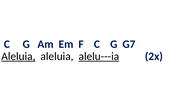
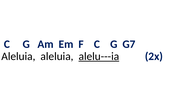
Aleluia at (18, 56) underline: present -> none
